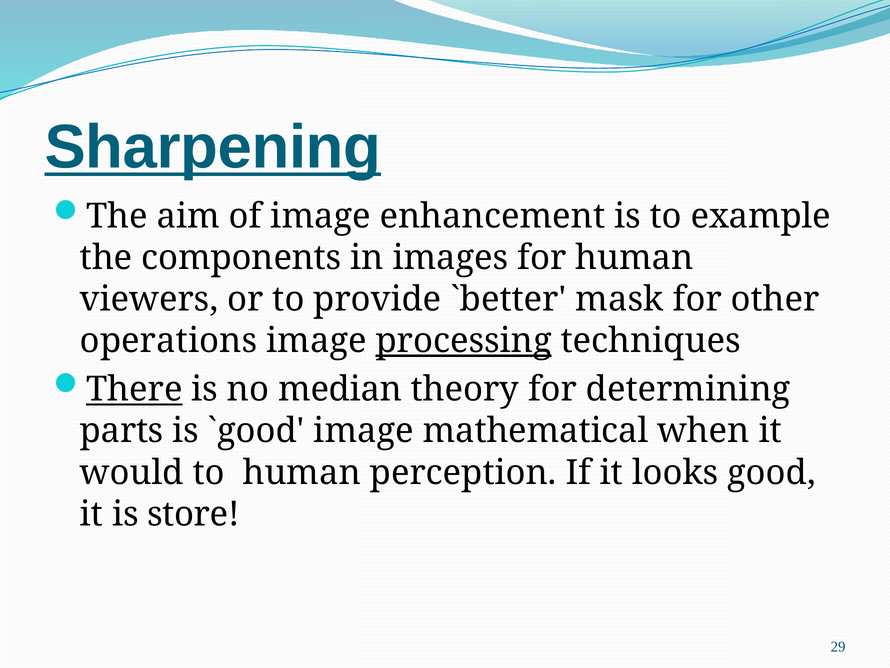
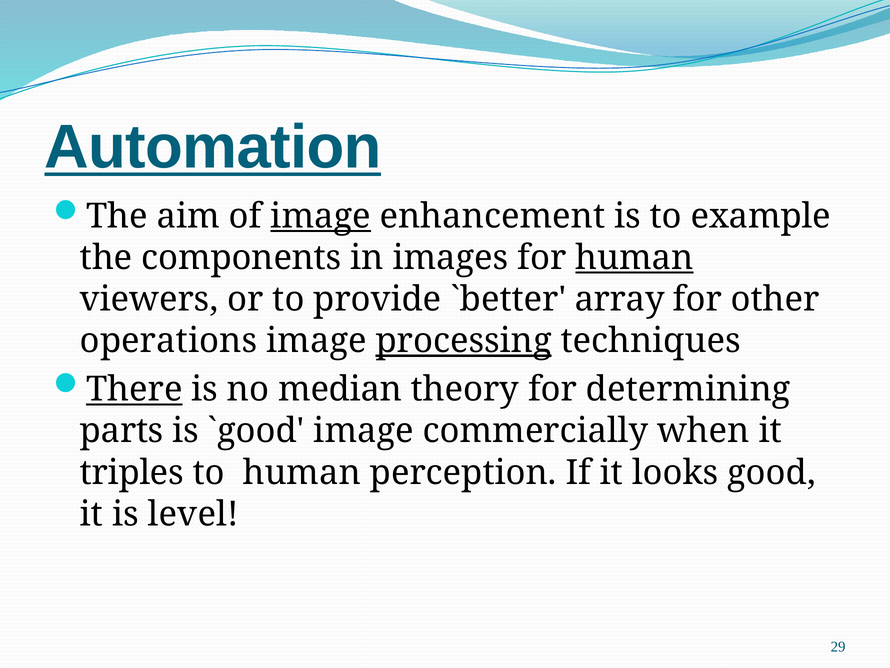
Sharpening: Sharpening -> Automation
image at (321, 216) underline: none -> present
human at (635, 258) underline: none -> present
mask: mask -> array
mathematical: mathematical -> commercially
would: would -> triples
store: store -> level
